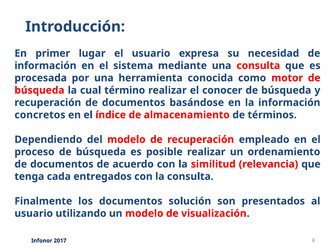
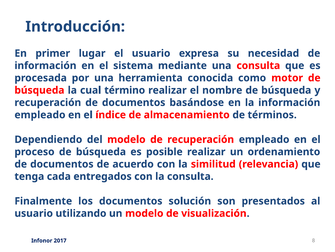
conocer: conocer -> nombre
concretos at (40, 115): concretos -> empleado
